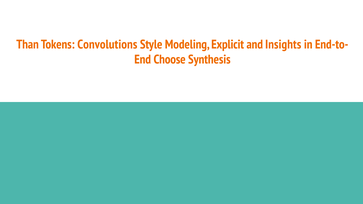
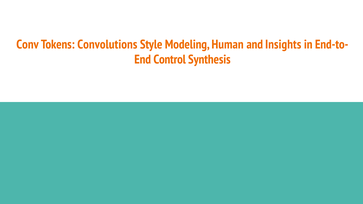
Than: Than -> Conv
Explicit: Explicit -> Human
Choose: Choose -> Control
